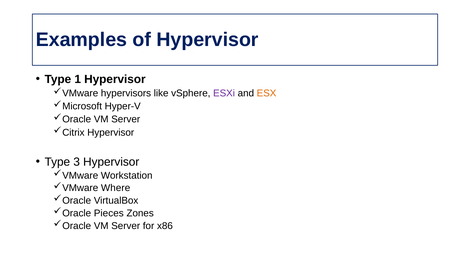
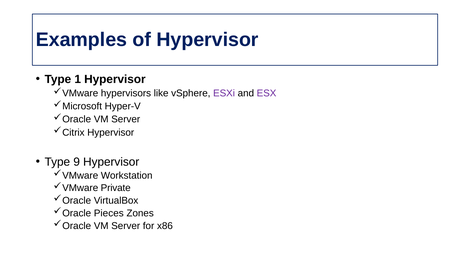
ESX colour: orange -> purple
3: 3 -> 9
Where: Where -> Private
